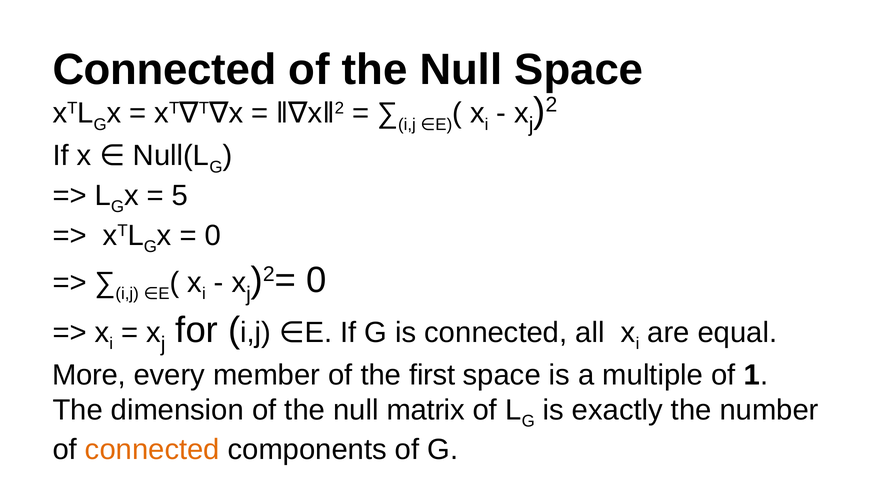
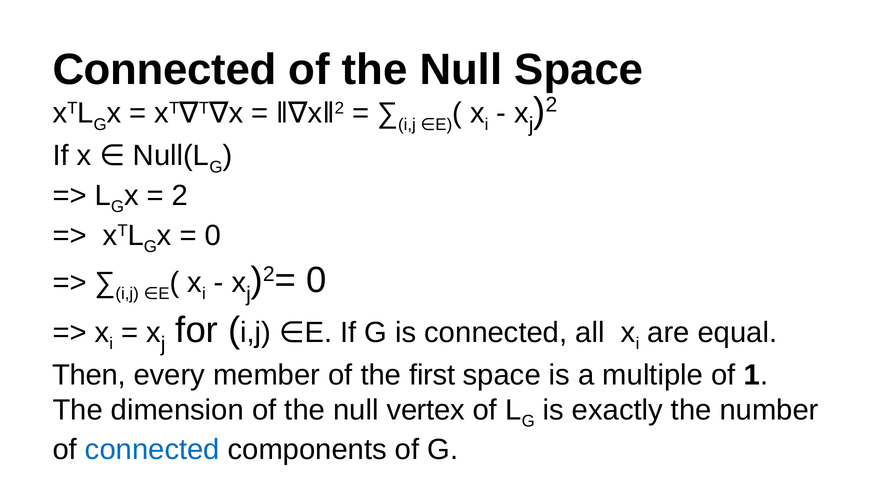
5 at (180, 195): 5 -> 2
More: More -> Then
matrix: matrix -> vertex
connected at (152, 450) colour: orange -> blue
